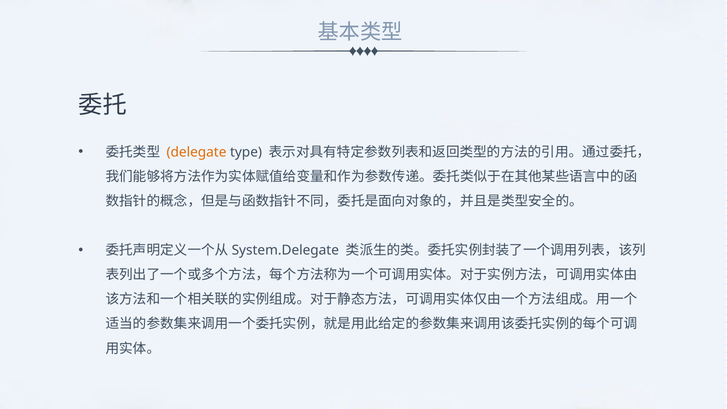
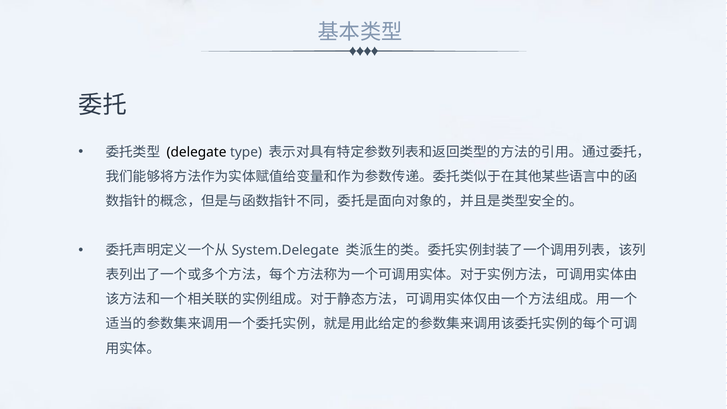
delegate colour: orange -> black
